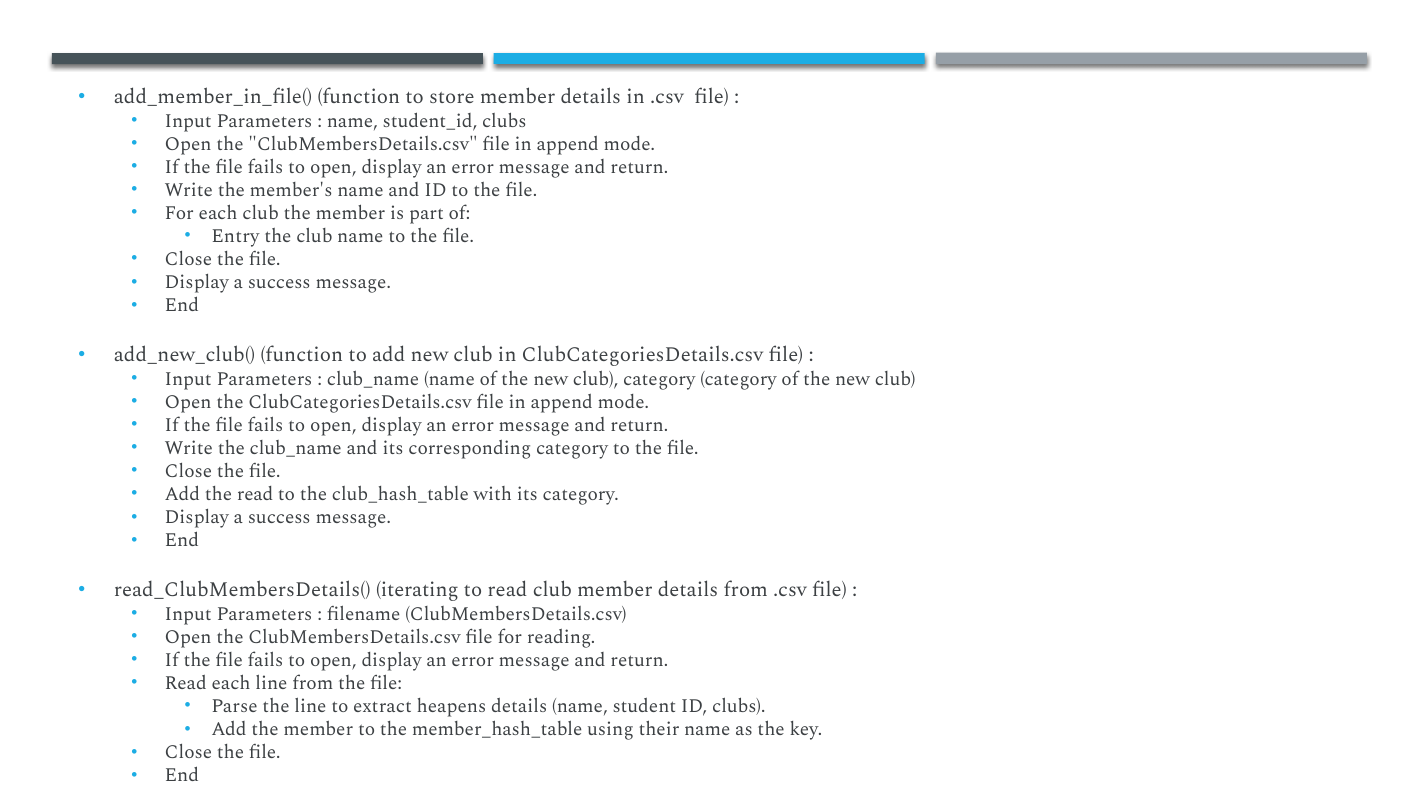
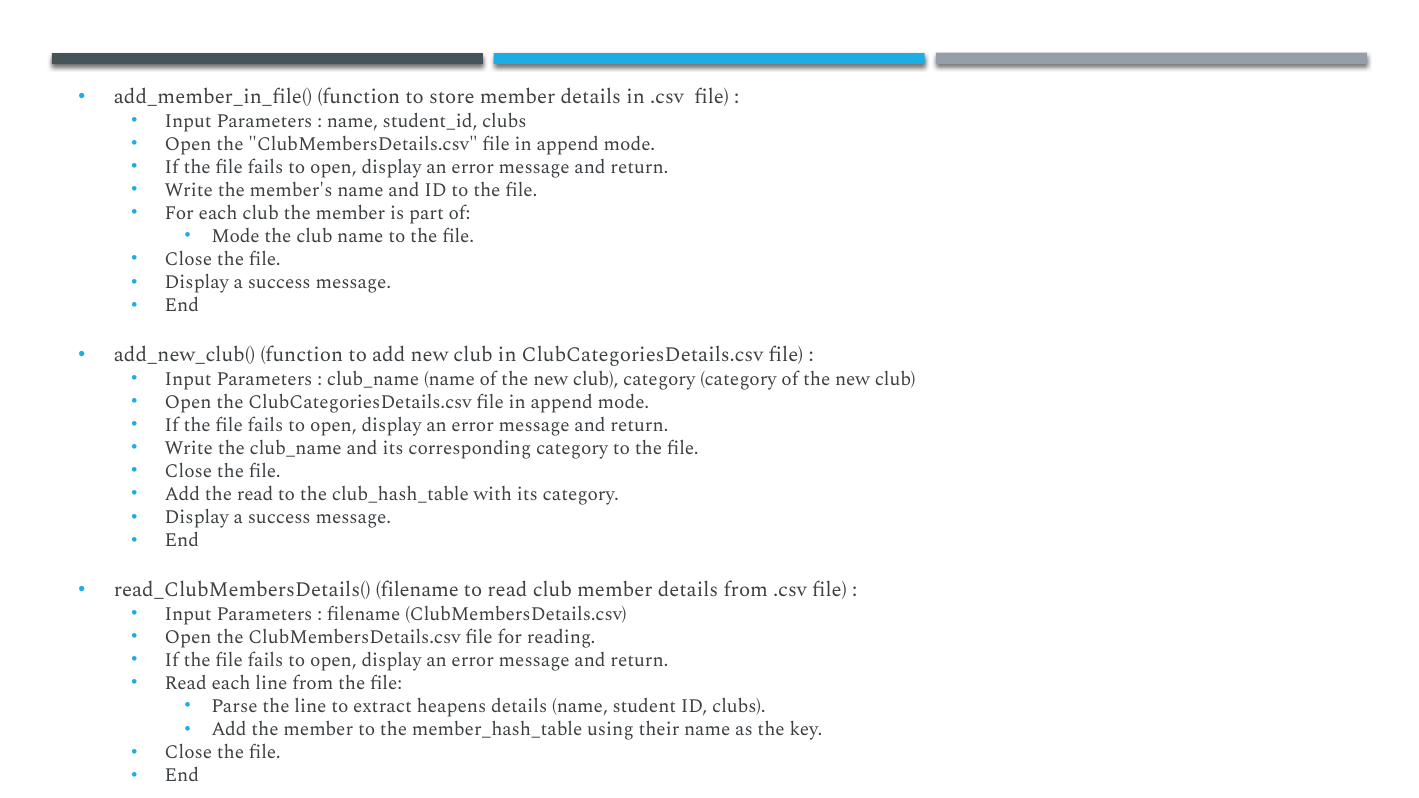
Entry at (235, 236): Entry -> Mode
read_ClubMembersDetails( iterating: iterating -> filename
